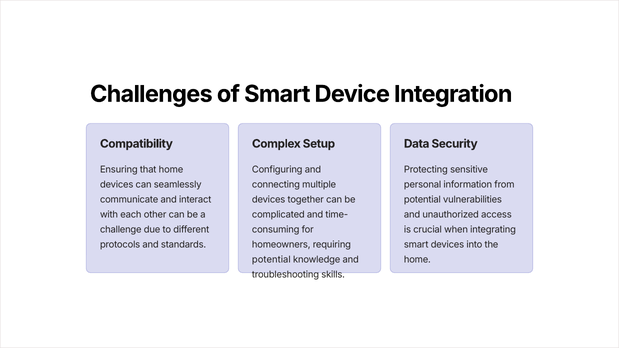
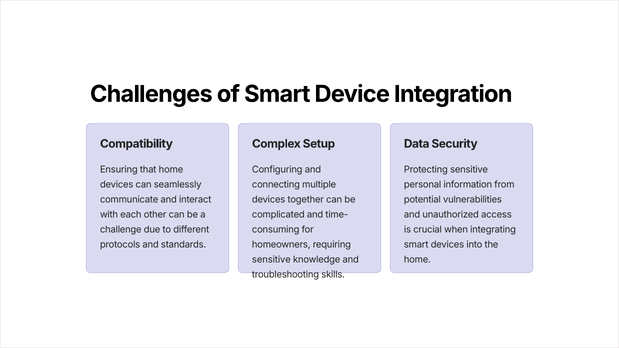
potential at (271, 260): potential -> sensitive
